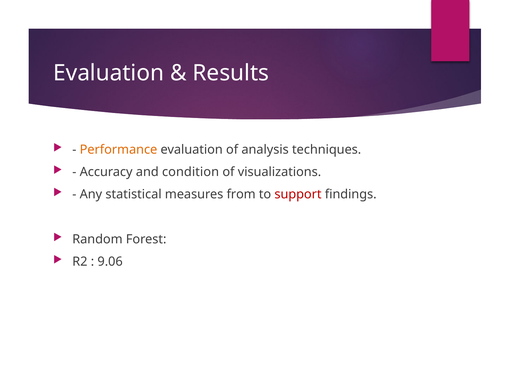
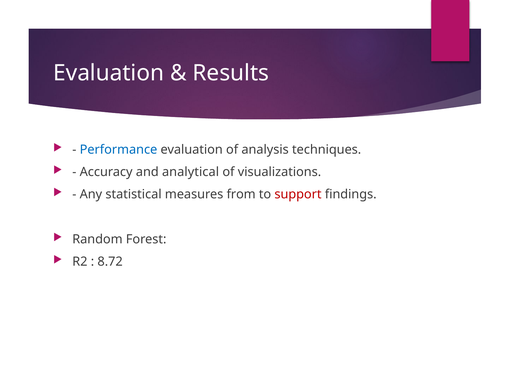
Performance colour: orange -> blue
condition: condition -> analytical
9.06: 9.06 -> 8.72
